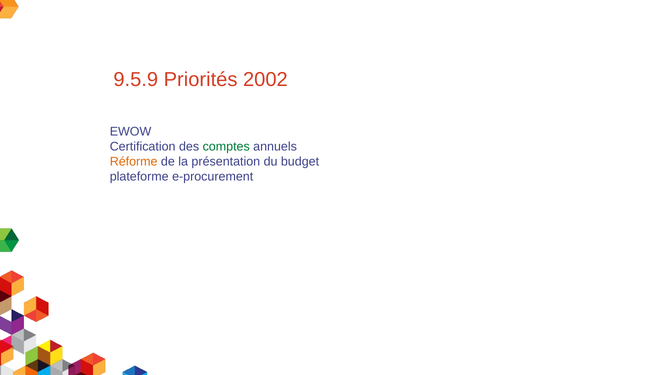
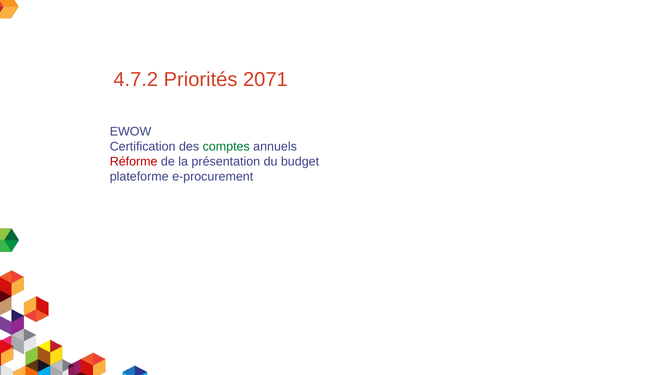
9.5.9: 9.5.9 -> 4.7.2
2002: 2002 -> 2071
Réforme colour: orange -> red
